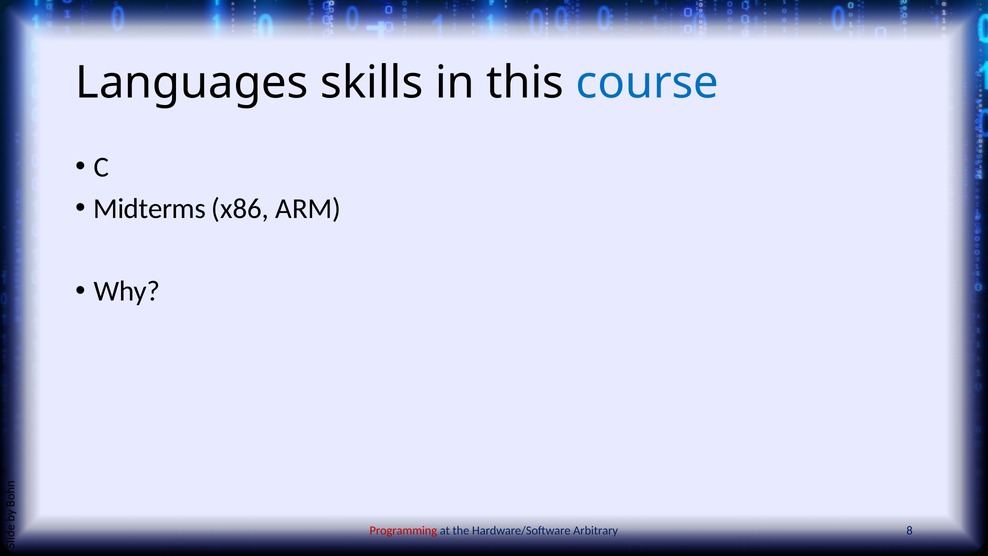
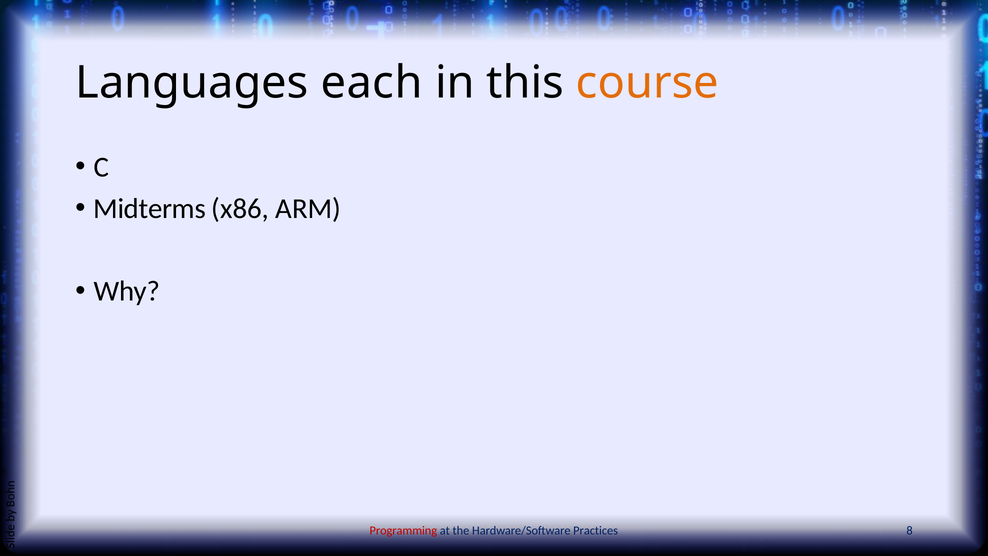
skills: skills -> each
course colour: blue -> orange
Arbitrary: Arbitrary -> Practices
